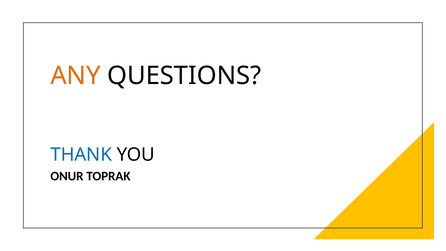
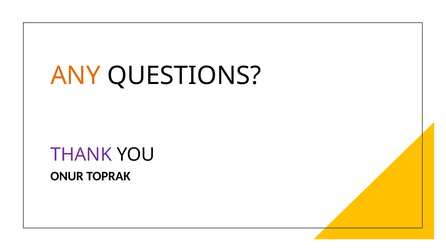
THANK colour: blue -> purple
